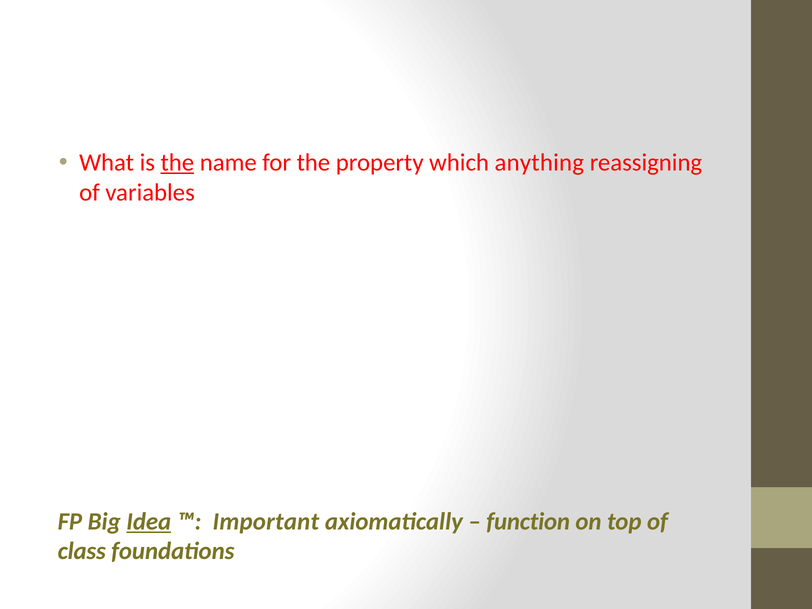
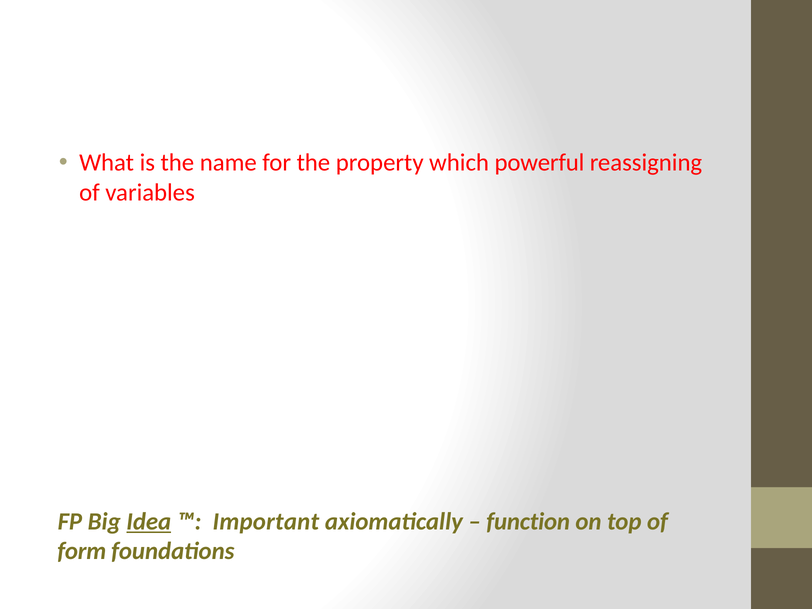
the at (177, 163) underline: present -> none
anything: anything -> powerful
class: class -> form
